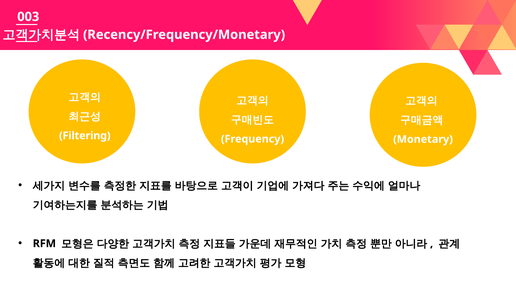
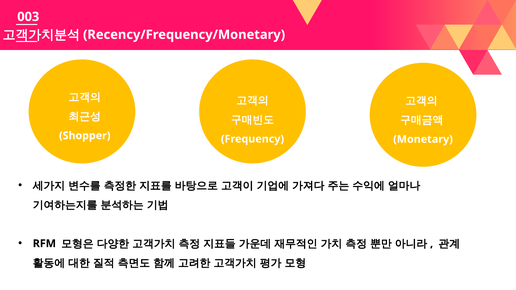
Filtering: Filtering -> Shopper
